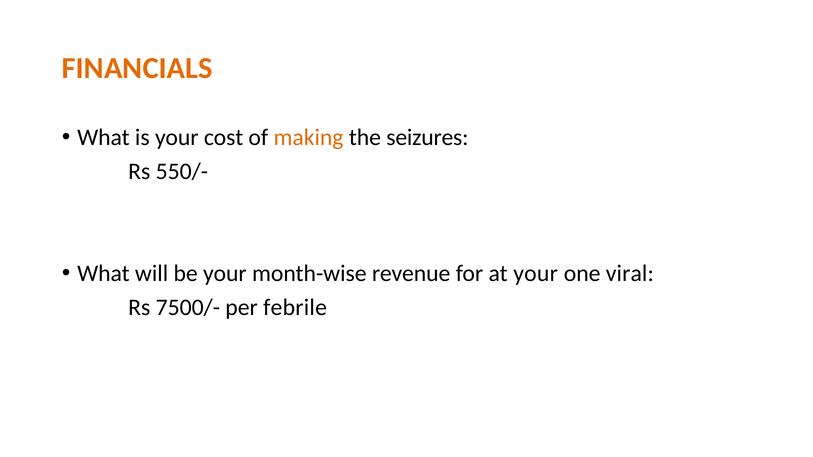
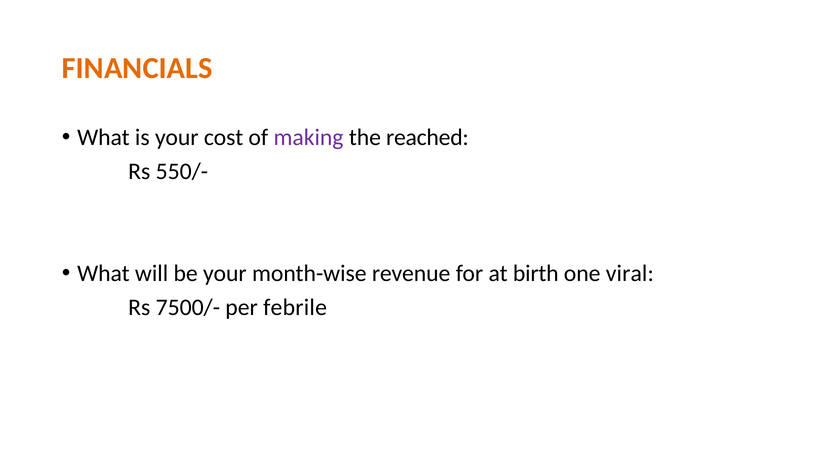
making colour: orange -> purple
seizures: seizures -> reached
at your: your -> birth
